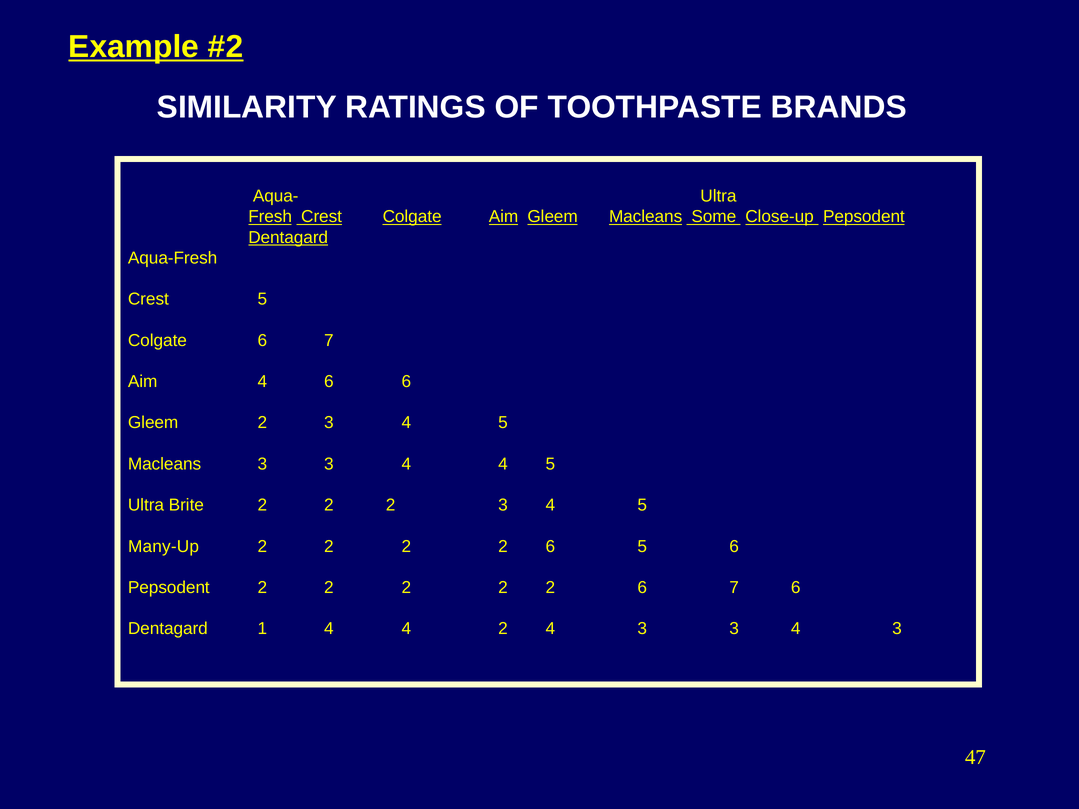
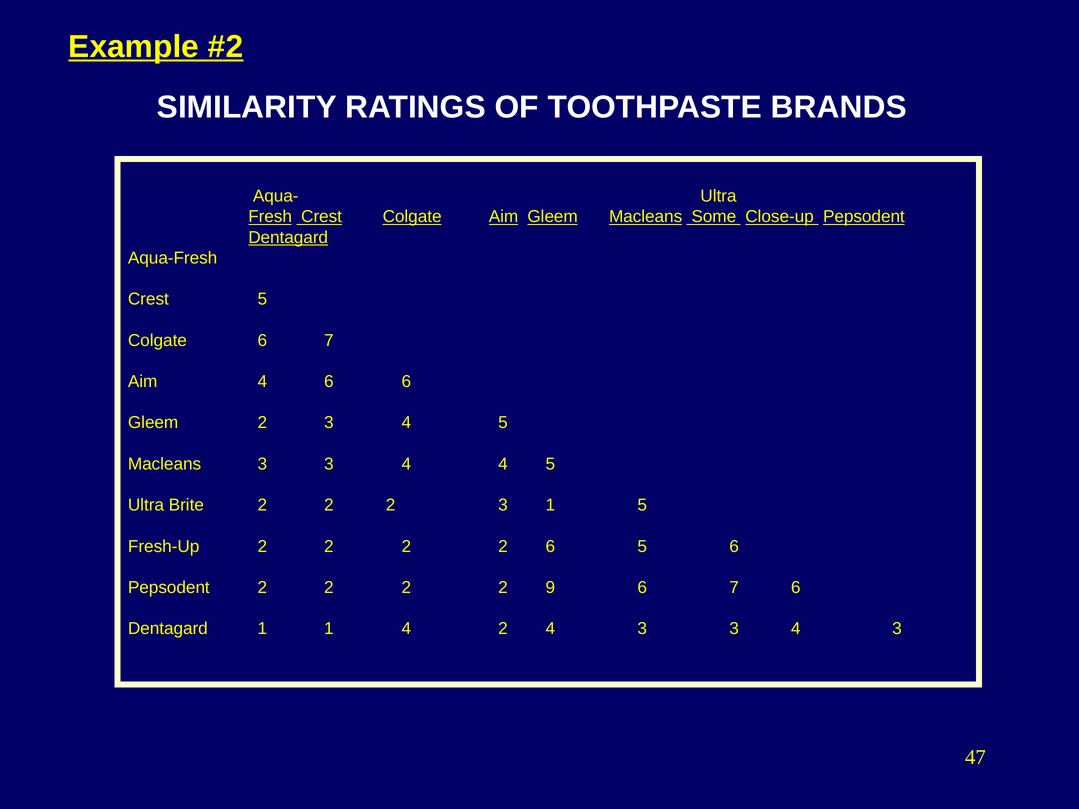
2 2 3 4: 4 -> 1
Many-Up: Many-Up -> Fresh-Up
2 at (550, 588): 2 -> 9
1 4: 4 -> 1
